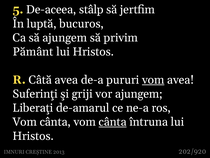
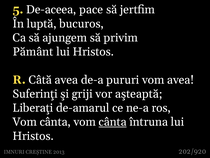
stâlp: stâlp -> pace
vom at (153, 80) underline: present -> none
vor ajungem: ajungem -> aşteaptă
